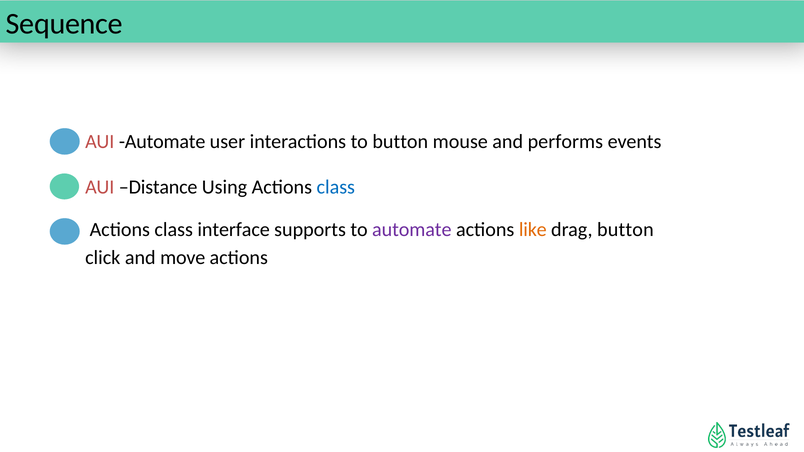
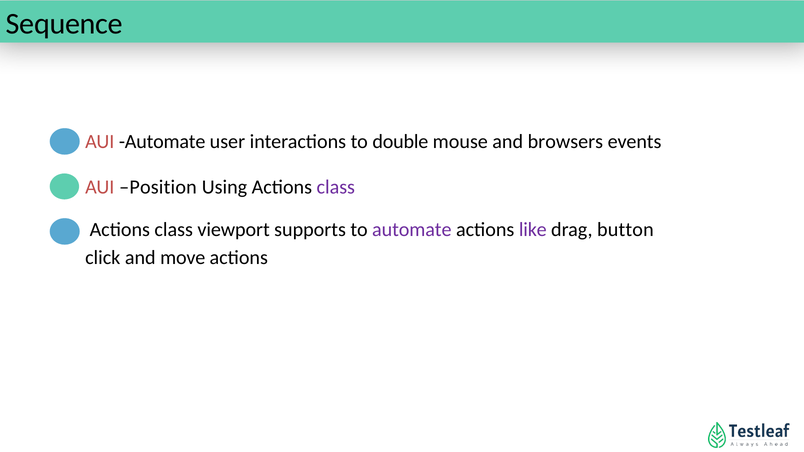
to button: button -> double
performs: performs -> browsers
Distance: Distance -> Position
class at (336, 187) colour: blue -> purple
interface: interface -> viewport
like colour: orange -> purple
